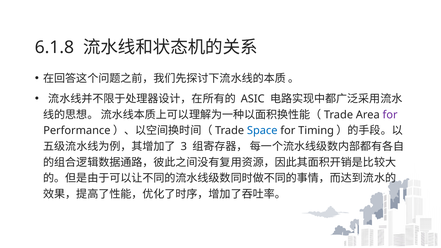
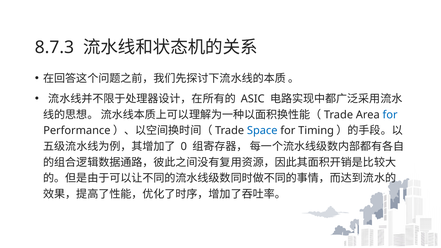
6.1.8: 6.1.8 -> 8.7.3
for at (390, 115) colour: purple -> blue
3: 3 -> 0
